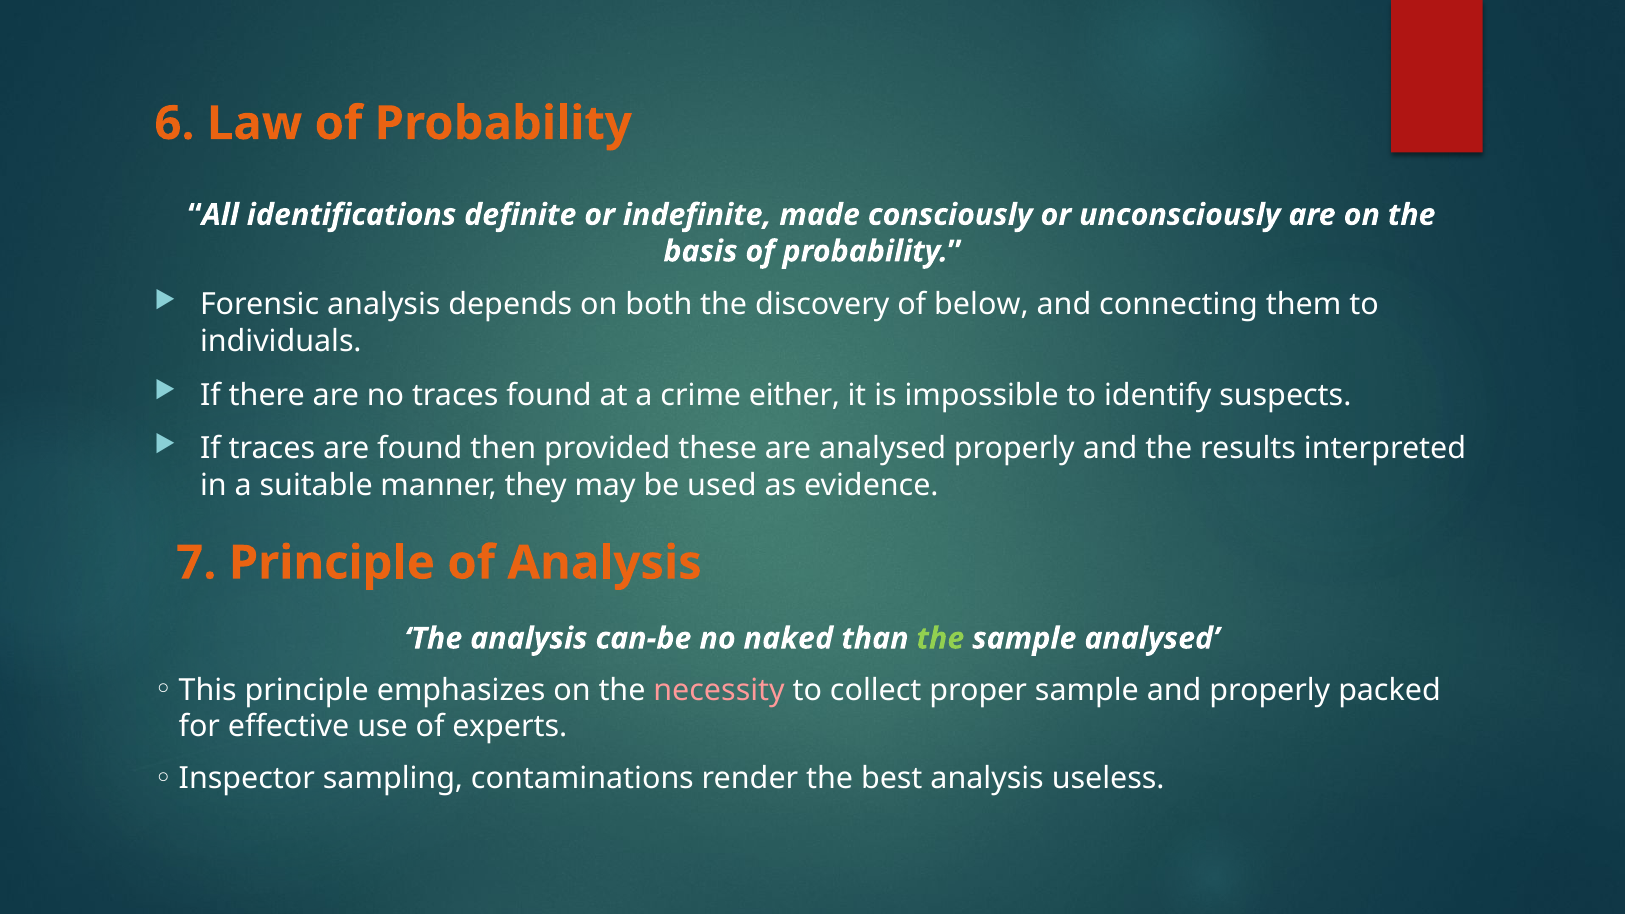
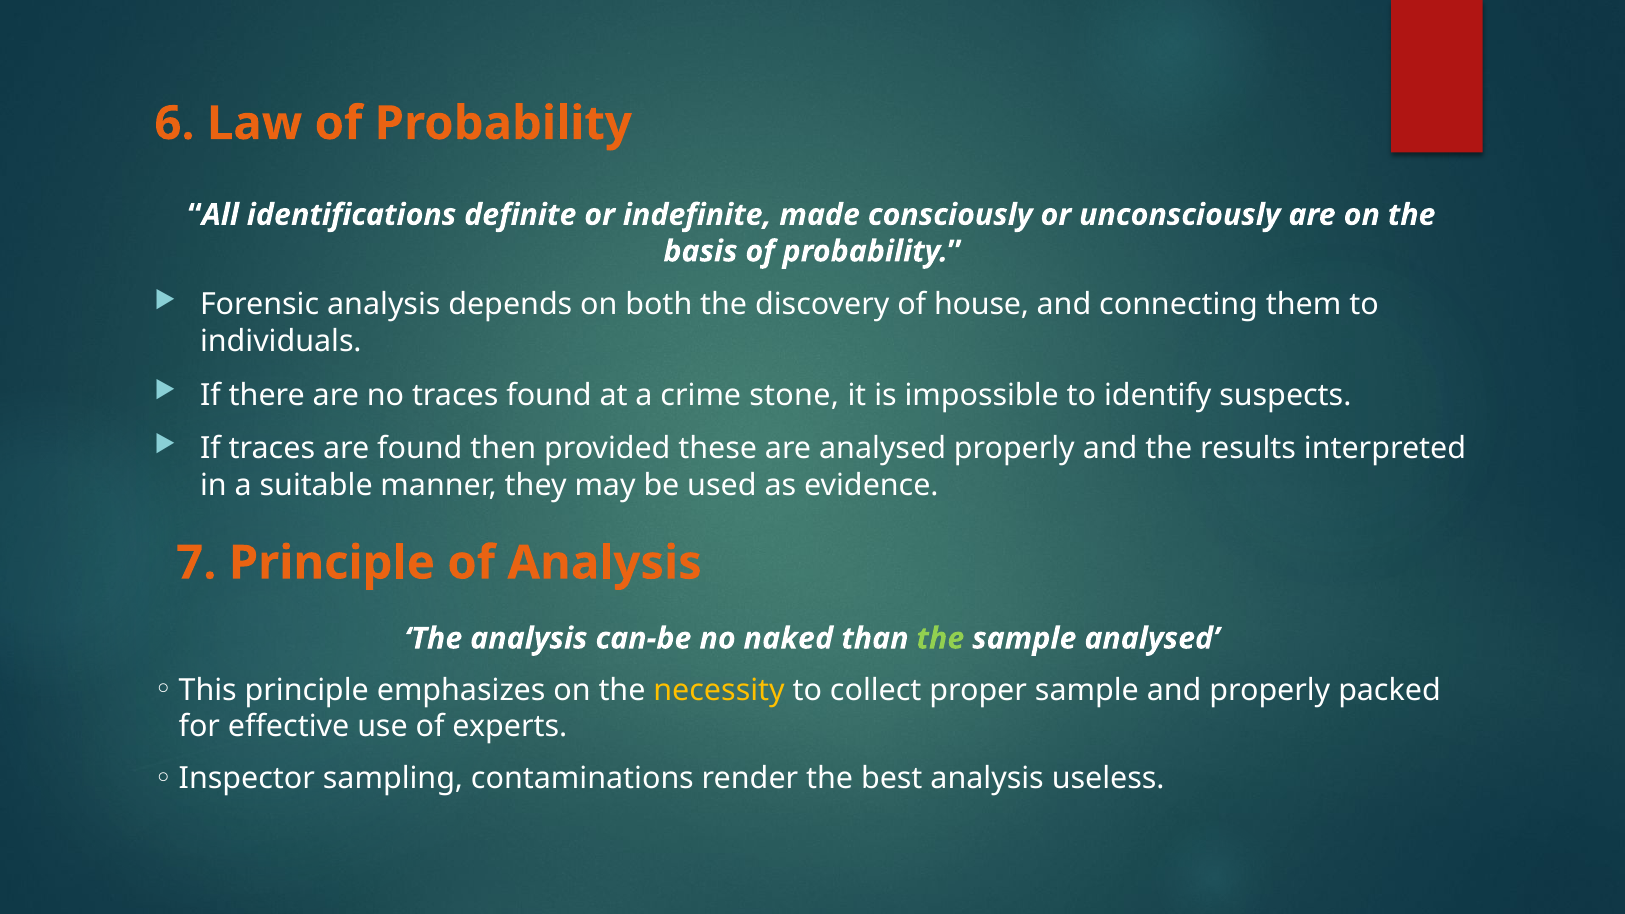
below: below -> house
either: either -> stone
necessity colour: pink -> yellow
